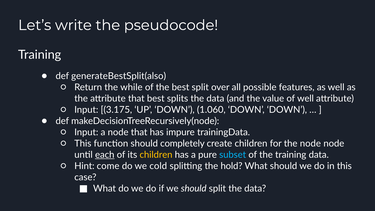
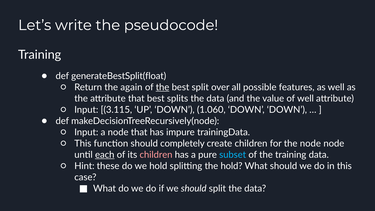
generateBestSplit(also: generateBestSplit(also -> generateBestSplit(float
while: while -> again
the at (163, 87) underline: none -> present
3.175: 3.175 -> 3.115
children at (156, 155) colour: yellow -> pink
come: come -> these
we cold: cold -> hold
